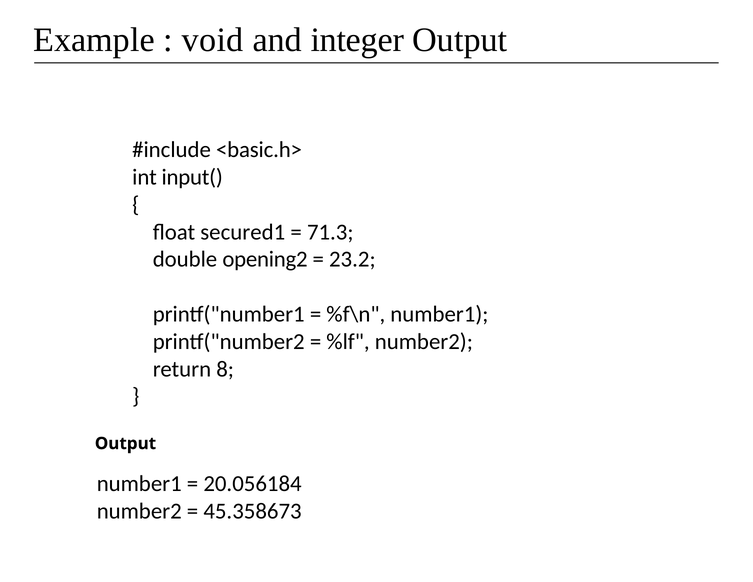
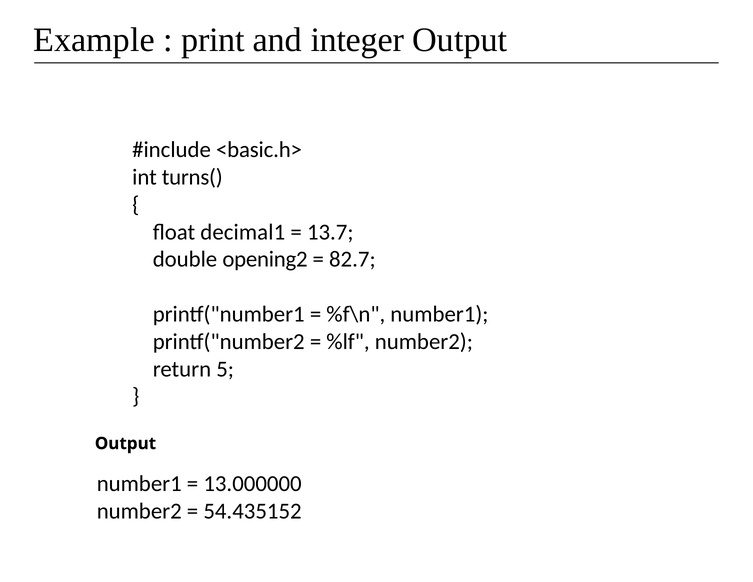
void: void -> print
input(: input( -> turns(
secured1: secured1 -> decimal1
71.3: 71.3 -> 13.7
23.2: 23.2 -> 82.7
8: 8 -> 5
20.056184: 20.056184 -> 13.000000
45.358673: 45.358673 -> 54.435152
